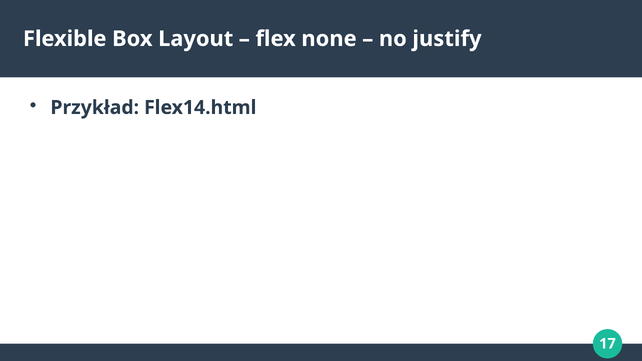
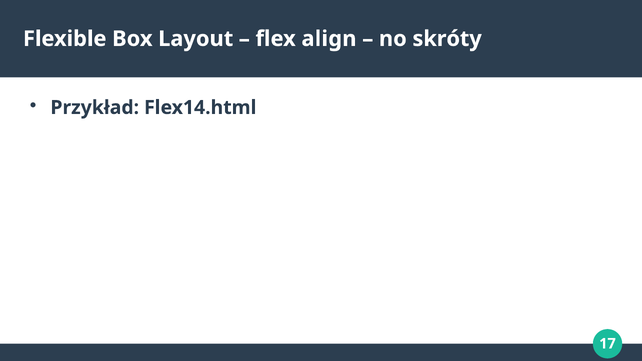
none: none -> align
justify: justify -> skróty
